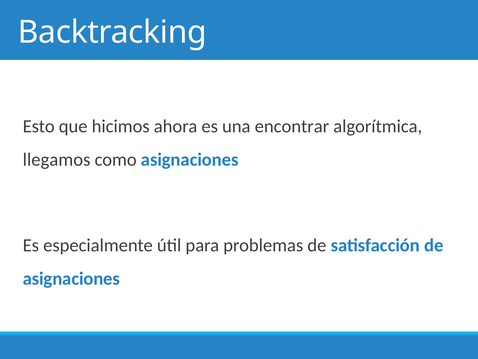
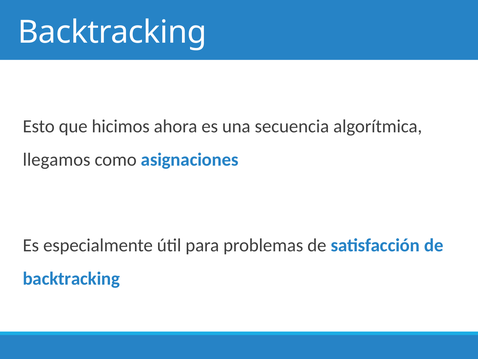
encontrar: encontrar -> secuencia
asignaciones at (71, 278): asignaciones -> backtracking
